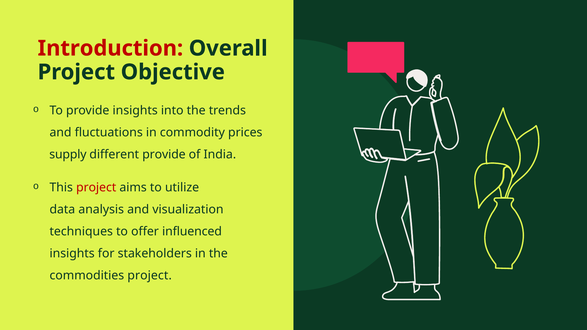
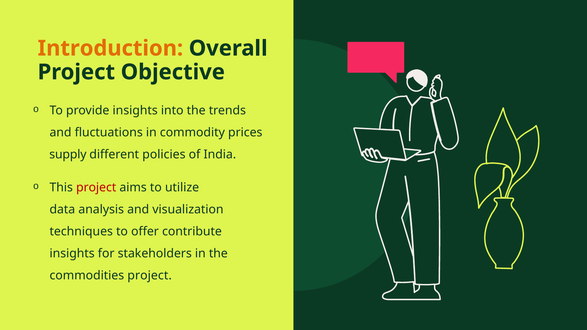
Introduction colour: red -> orange
different provide: provide -> policies
influenced: influenced -> contribute
